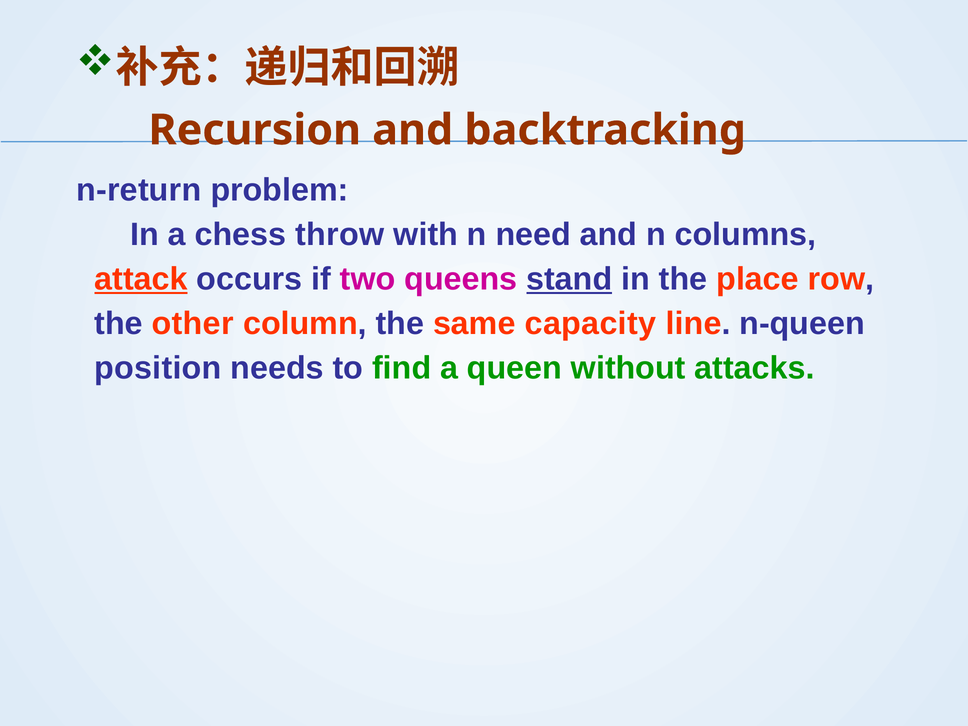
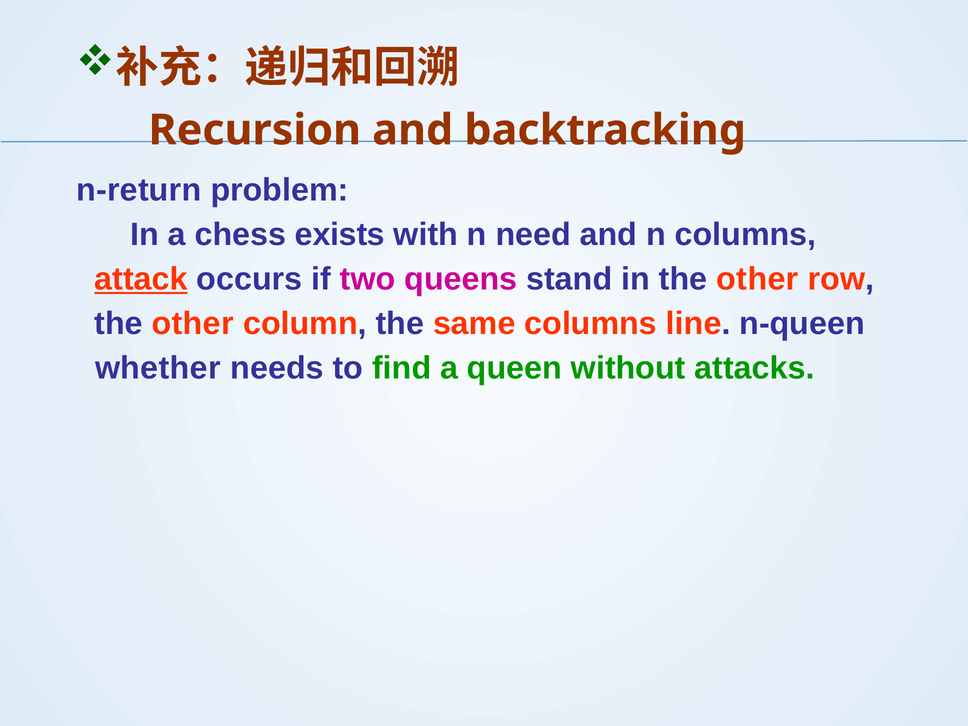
throw: throw -> exists
stand underline: present -> none
in the place: place -> other
same capacity: capacity -> columns
position: position -> whether
